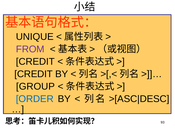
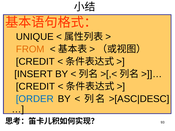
FROM colour: purple -> orange
CREDIT at (34, 74): CREDIT -> INSERT
GROUP at (35, 87): GROUP -> CREDIT
